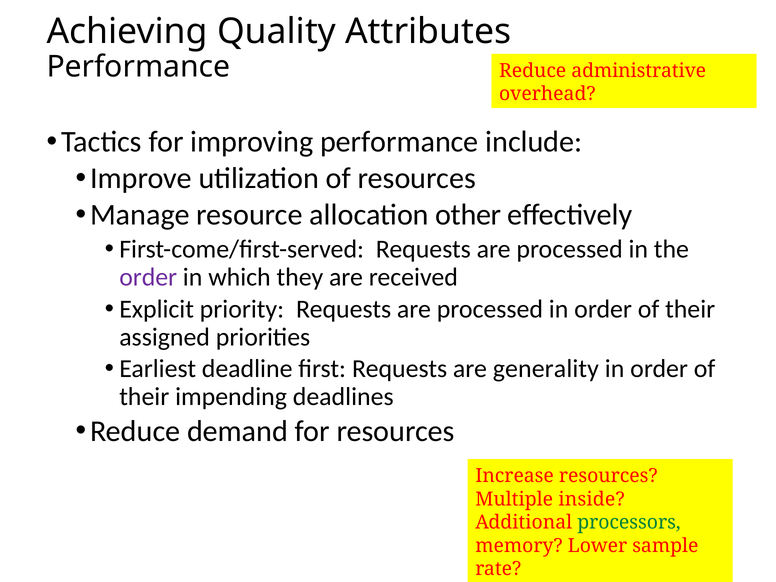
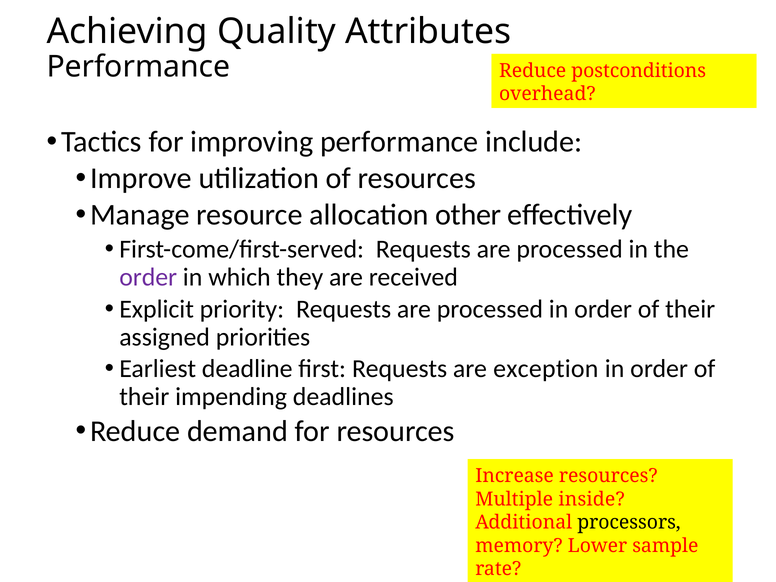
administrative: administrative -> postconditions
generality: generality -> exception
processors colour: green -> black
